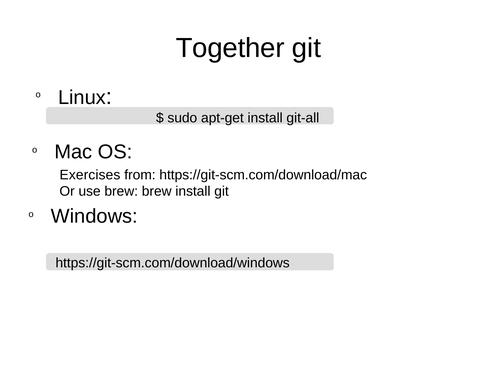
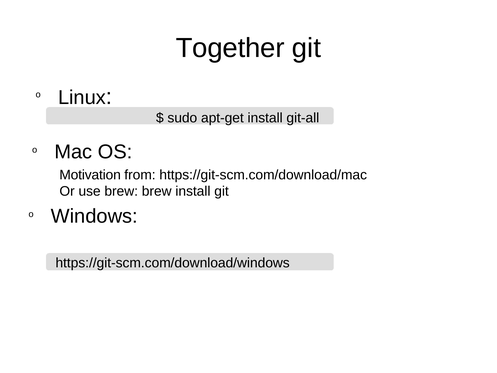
Exercises: Exercises -> Motivation
